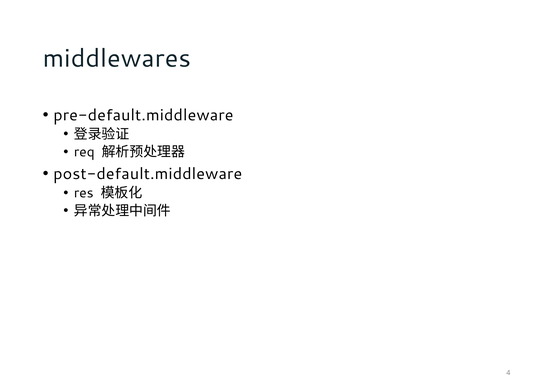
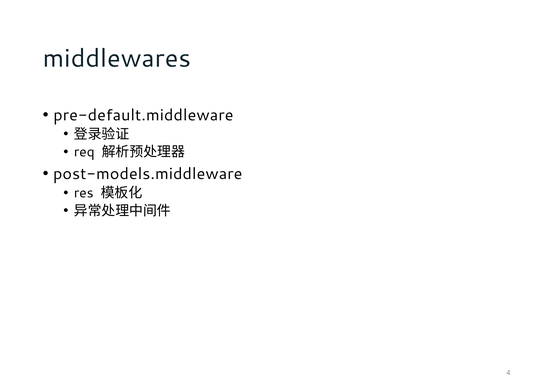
post-default.middleware: post-default.middleware -> post-models.middleware
